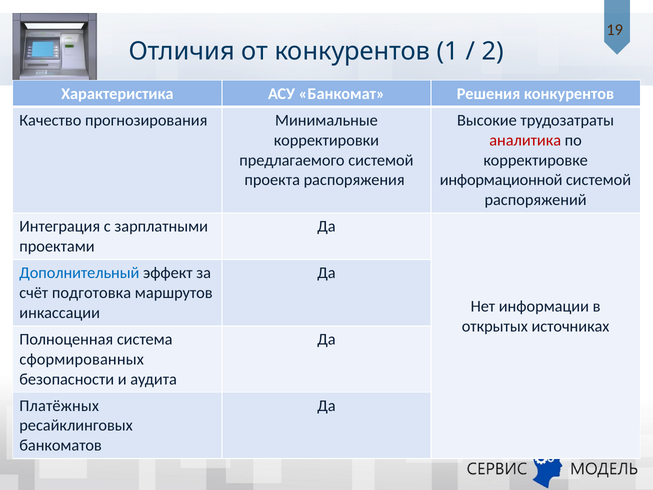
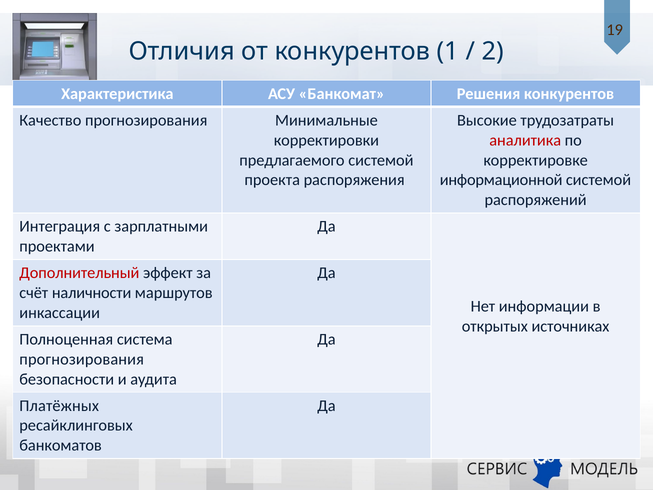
Дополнительный colour: blue -> red
подготовка: подготовка -> наличности
сформированных at (82, 359): сформированных -> прогнозирования
